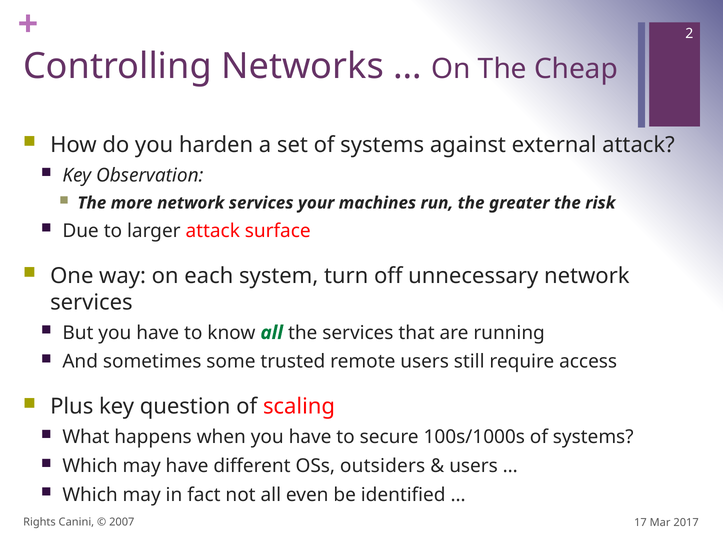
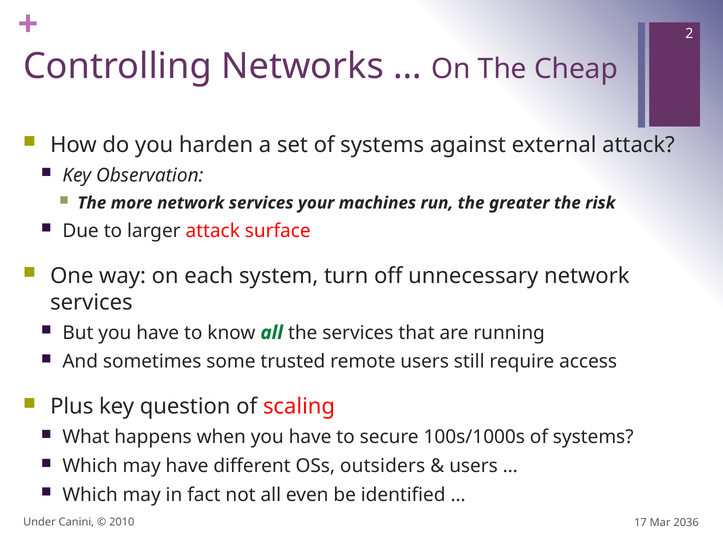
Rights: Rights -> Under
2007: 2007 -> 2010
2017: 2017 -> 2036
